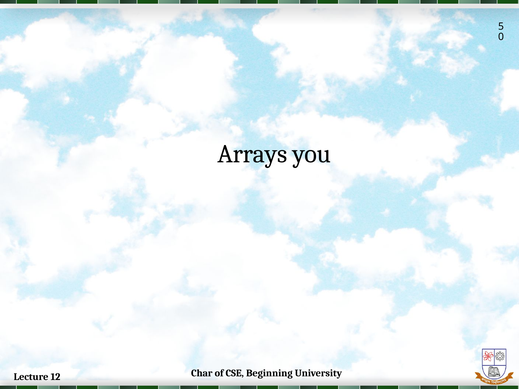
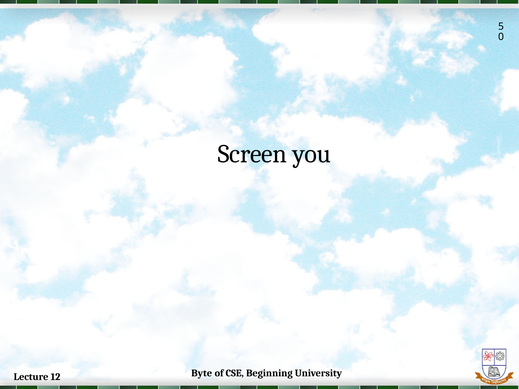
Arrays: Arrays -> Screen
Char: Char -> Byte
